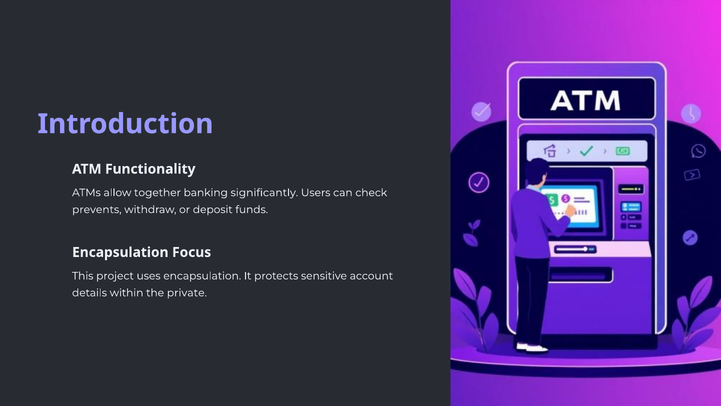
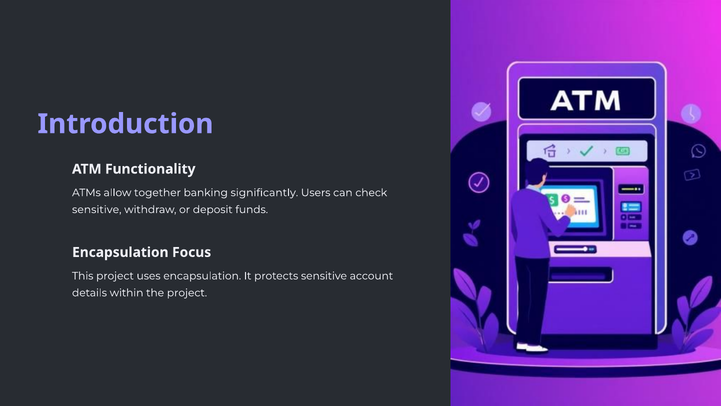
prevents at (97, 209): prevents -> sensitive
the private: private -> project
